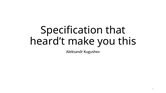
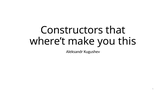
Specification: Specification -> Constructors
heard’t: heard’t -> where’t
